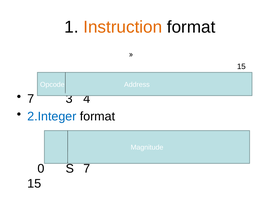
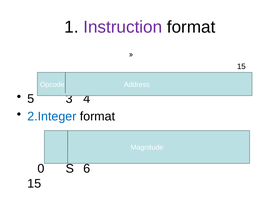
Instruction colour: orange -> purple
7 at (31, 99): 7 -> 5
S 7: 7 -> 6
